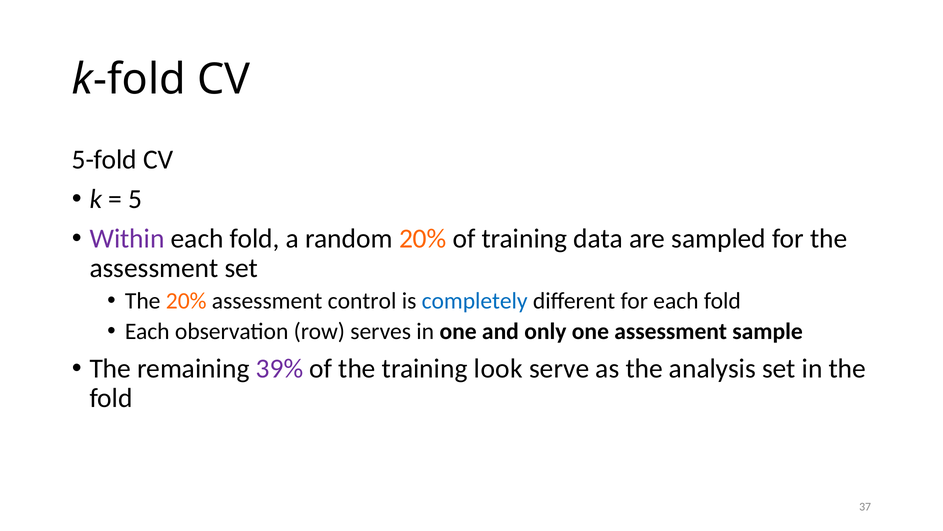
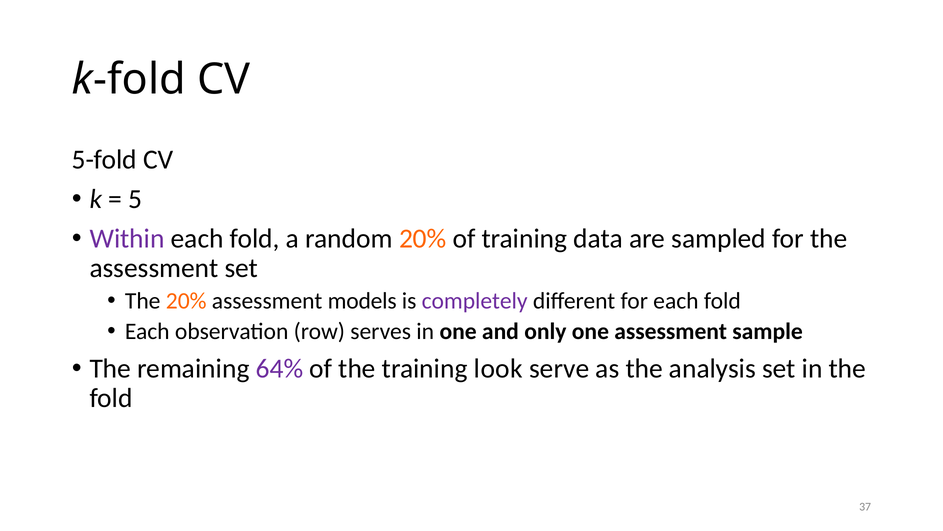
control: control -> models
completely colour: blue -> purple
39%: 39% -> 64%
